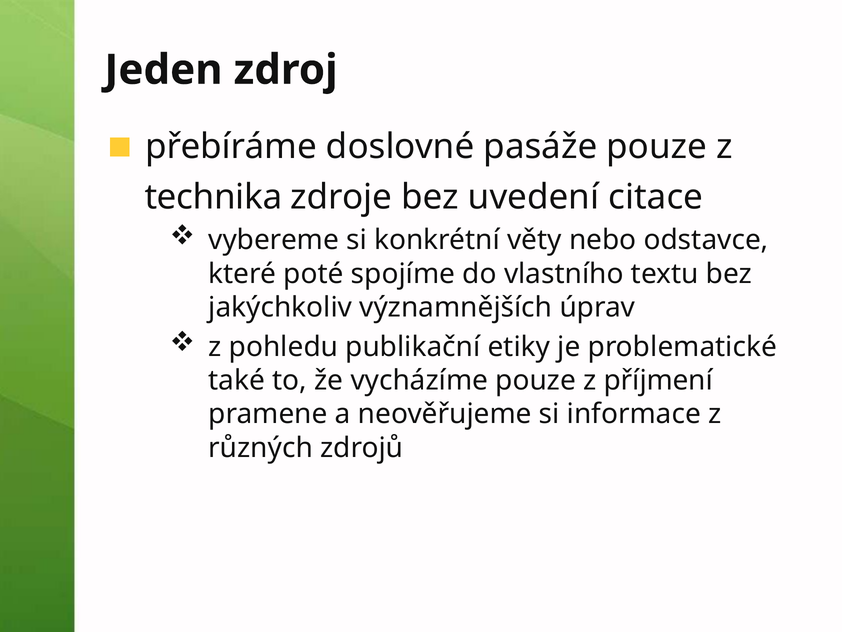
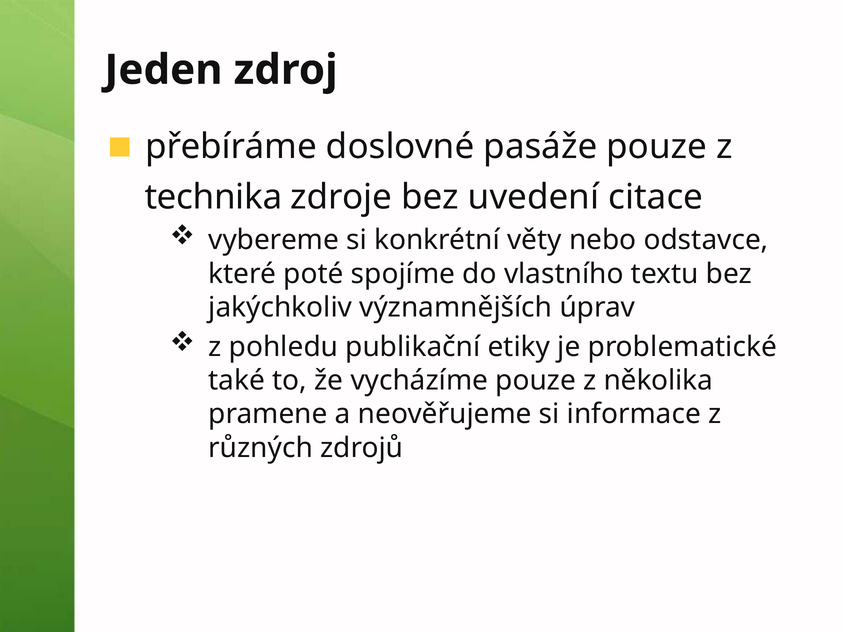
příjmení: příjmení -> několika
